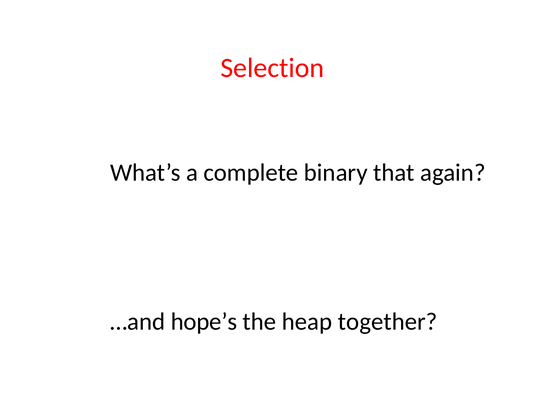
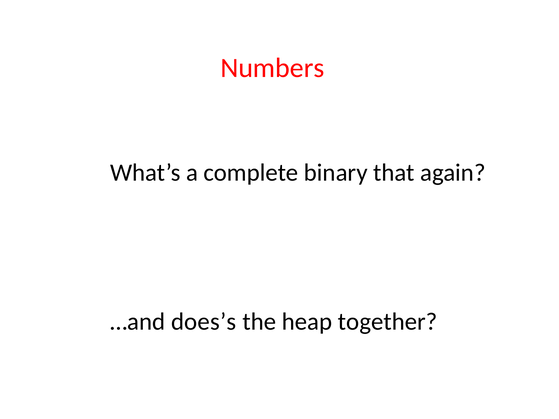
Selection: Selection -> Numbers
hope’s: hope’s -> does’s
